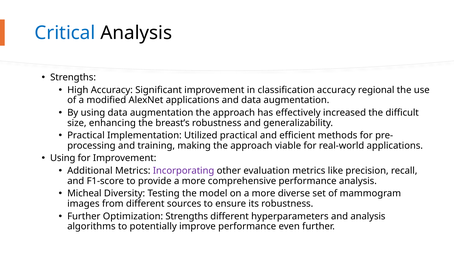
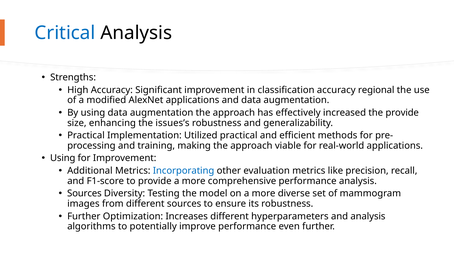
the difficult: difficult -> provide
breast’s: breast’s -> issues’s
Incorporating colour: purple -> blue
Micheal at (84, 194): Micheal -> Sources
Optimization Strengths: Strengths -> Increases
